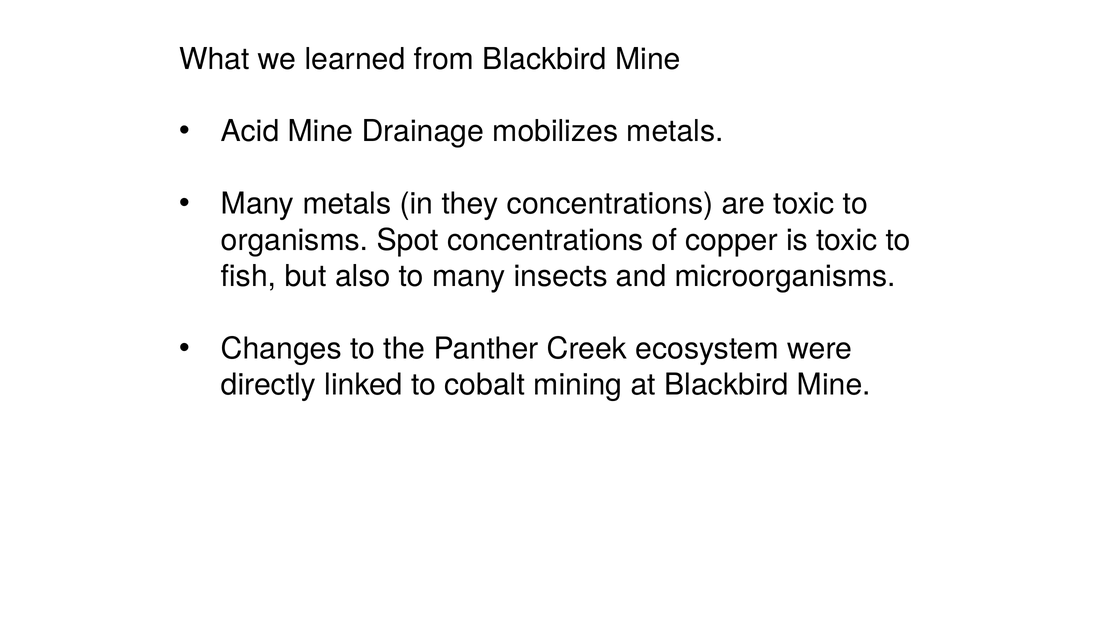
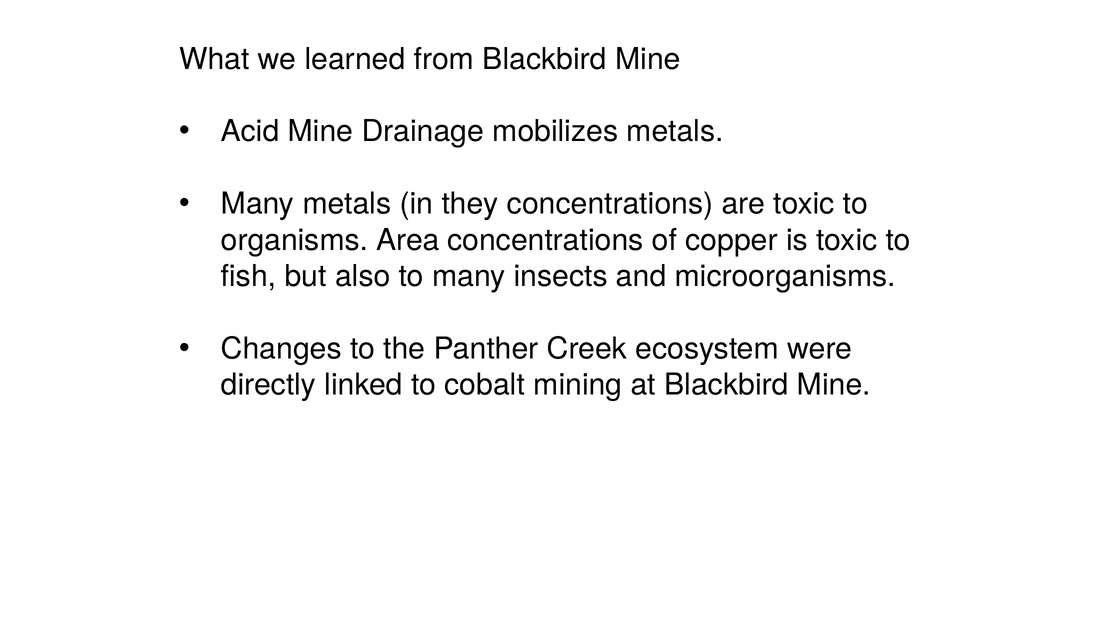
Spot: Spot -> Area
